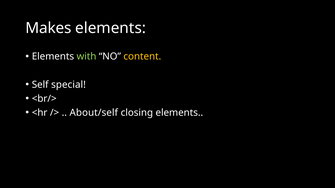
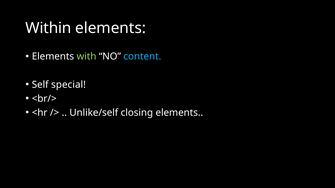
Makes: Makes -> Within
content colour: yellow -> light blue
About/self: About/self -> Unlike/self
